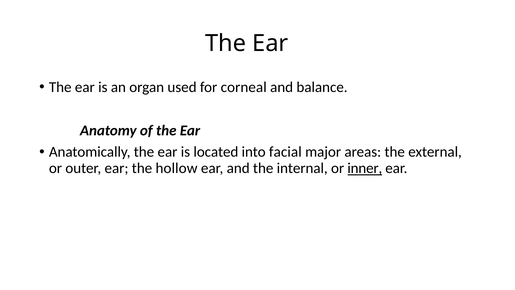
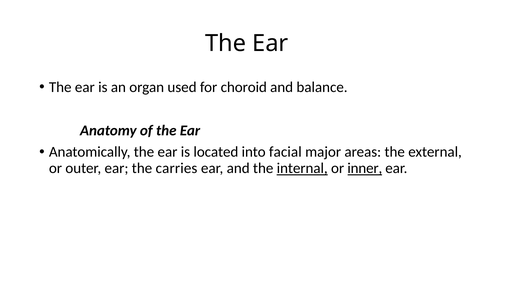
corneal: corneal -> choroid
hollow: hollow -> carries
internal underline: none -> present
